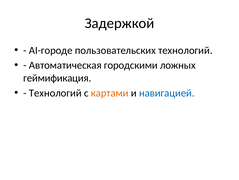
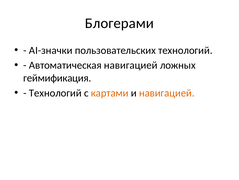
Задержкой: Задержкой -> Блогерами
AI-городе: AI-городе -> AI-значки
Автоматическая городскими: городскими -> навигацией
навигацией at (167, 93) colour: blue -> orange
